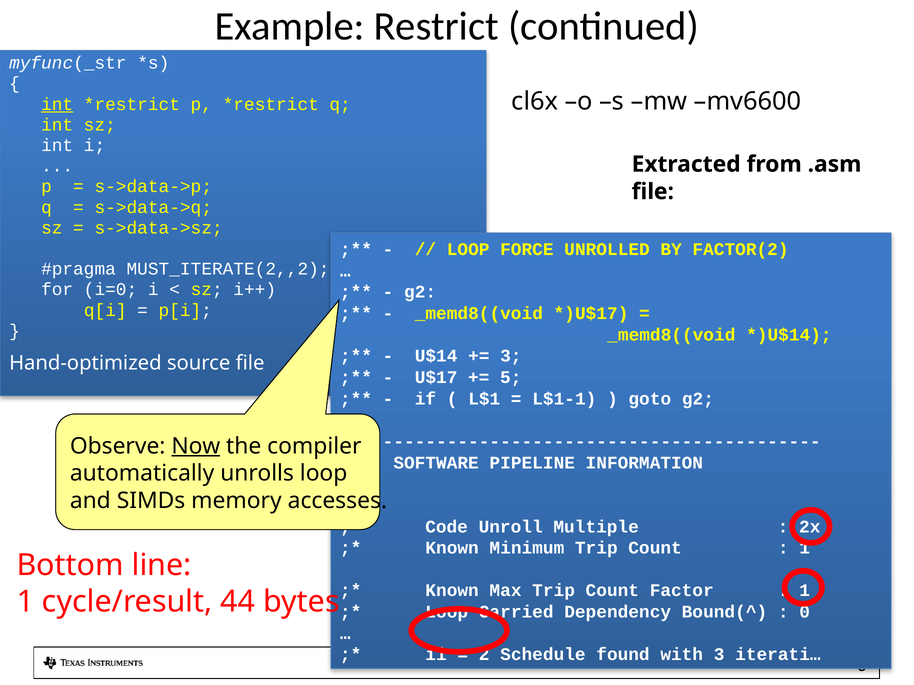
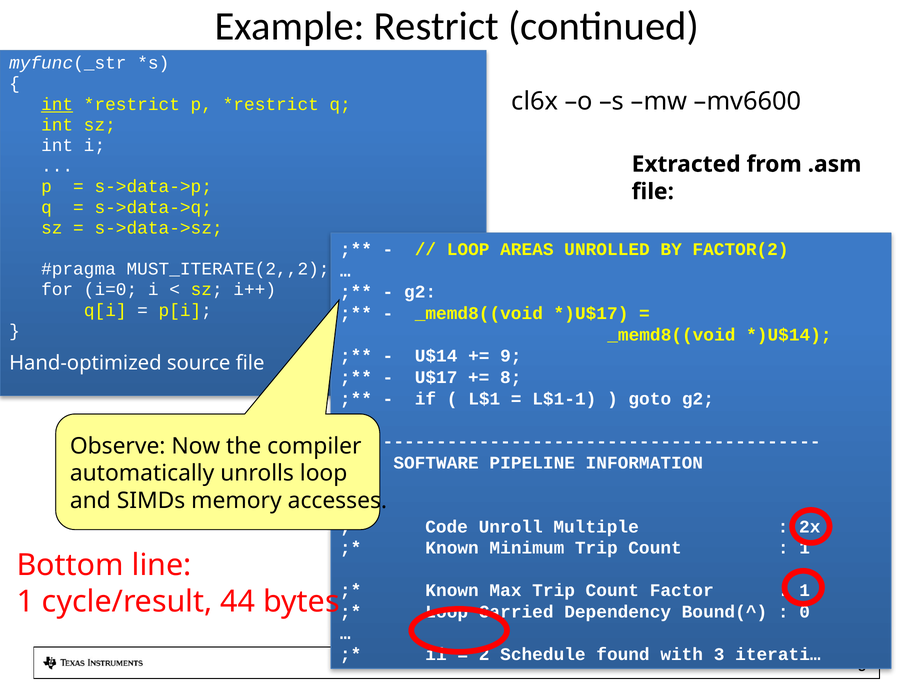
FORCE: FORCE -> AREAS
3 at (511, 356): 3 -> 9
5: 5 -> 8
Now underline: present -> none
